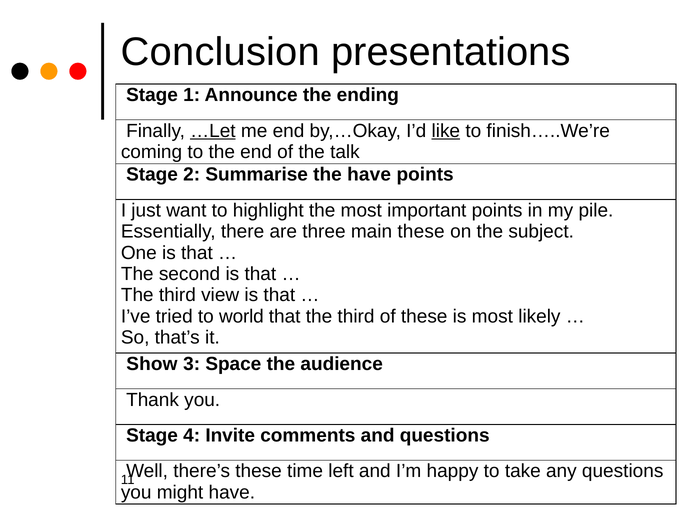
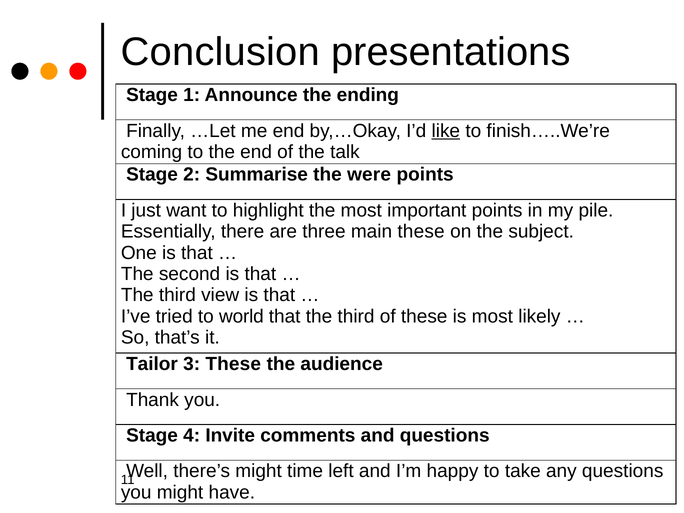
…Let underline: present -> none
the have: have -> were
Show: Show -> Tailor
3 Space: Space -> These
there’s these: these -> might
